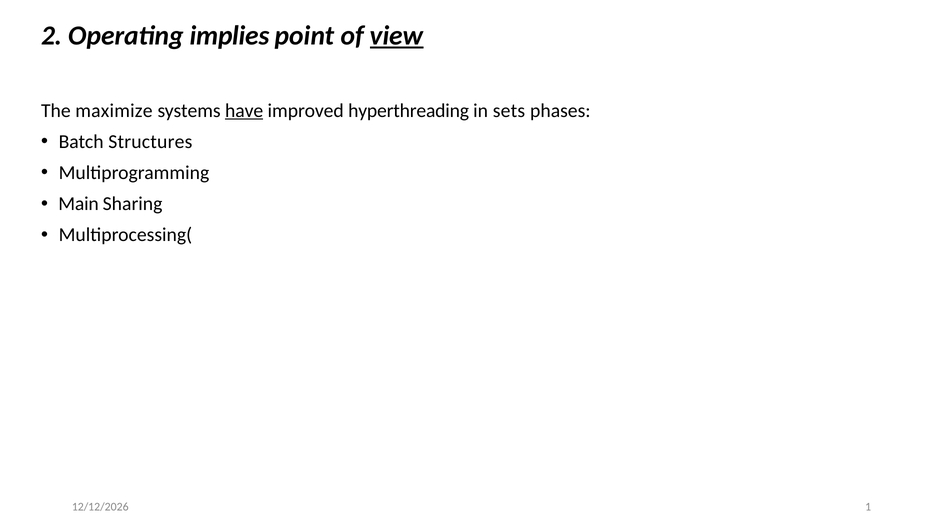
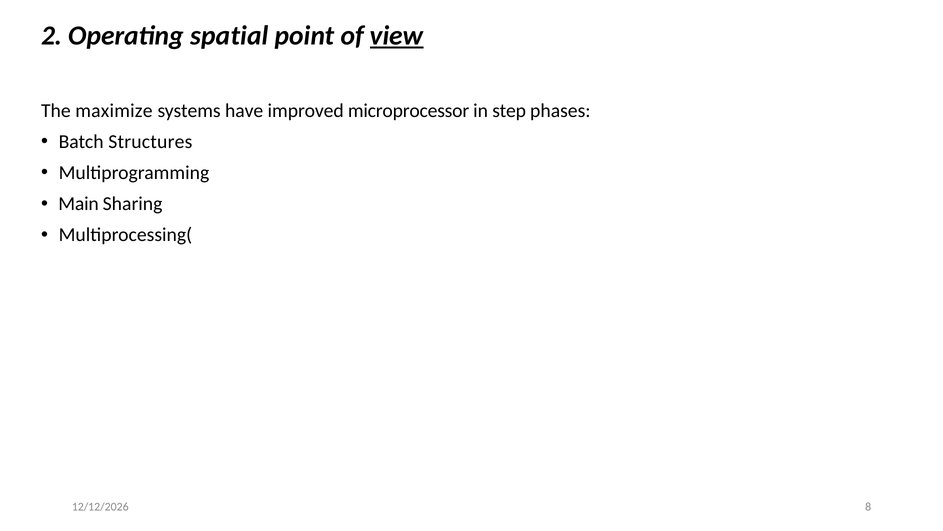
implies: implies -> spatial
have underline: present -> none
hyperthreading: hyperthreading -> microprocessor
sets: sets -> step
1: 1 -> 8
